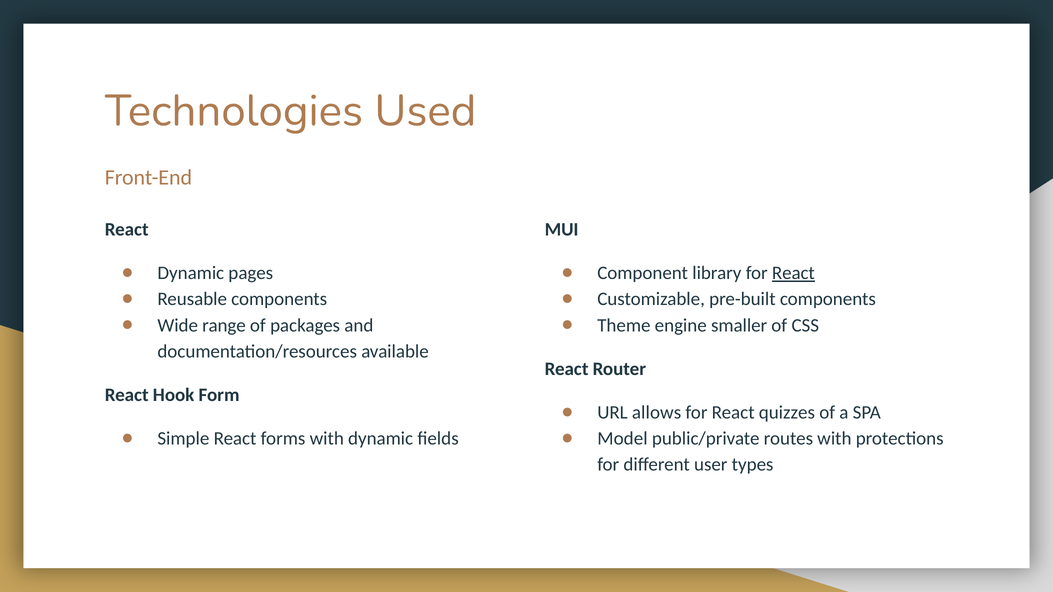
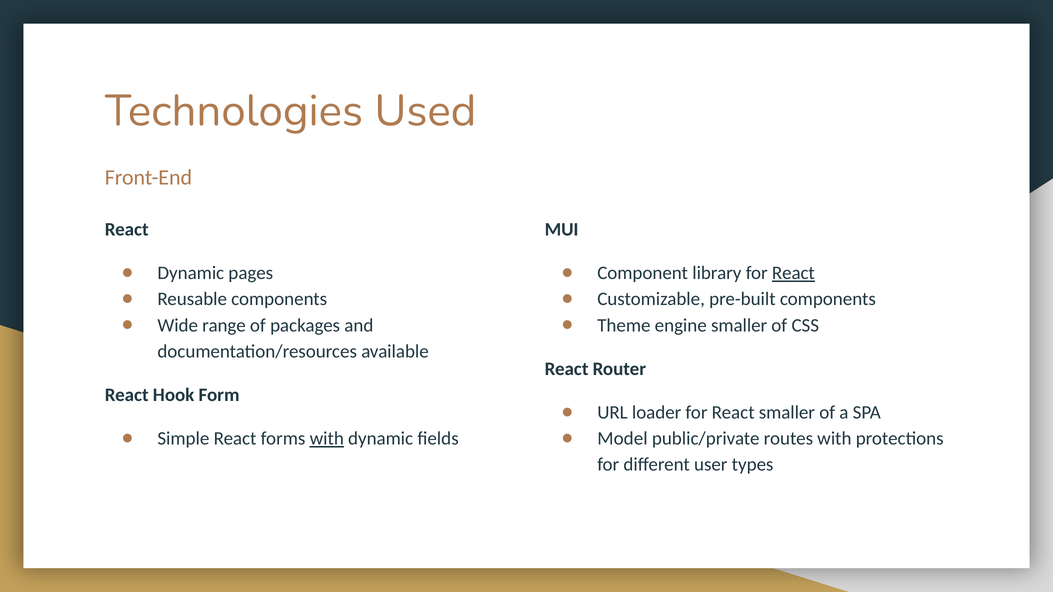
allows: allows -> loader
React quizzes: quizzes -> smaller
with at (327, 439) underline: none -> present
